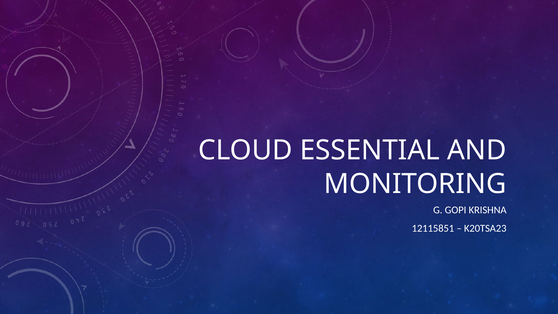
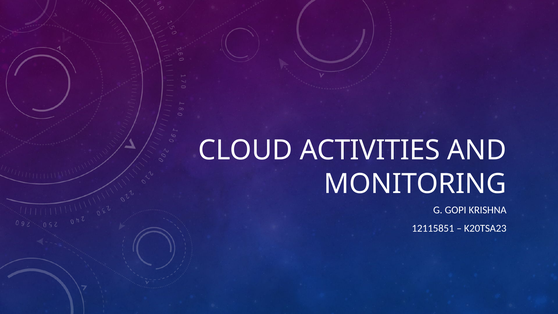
ESSENTIAL: ESSENTIAL -> ACTIVITIES
